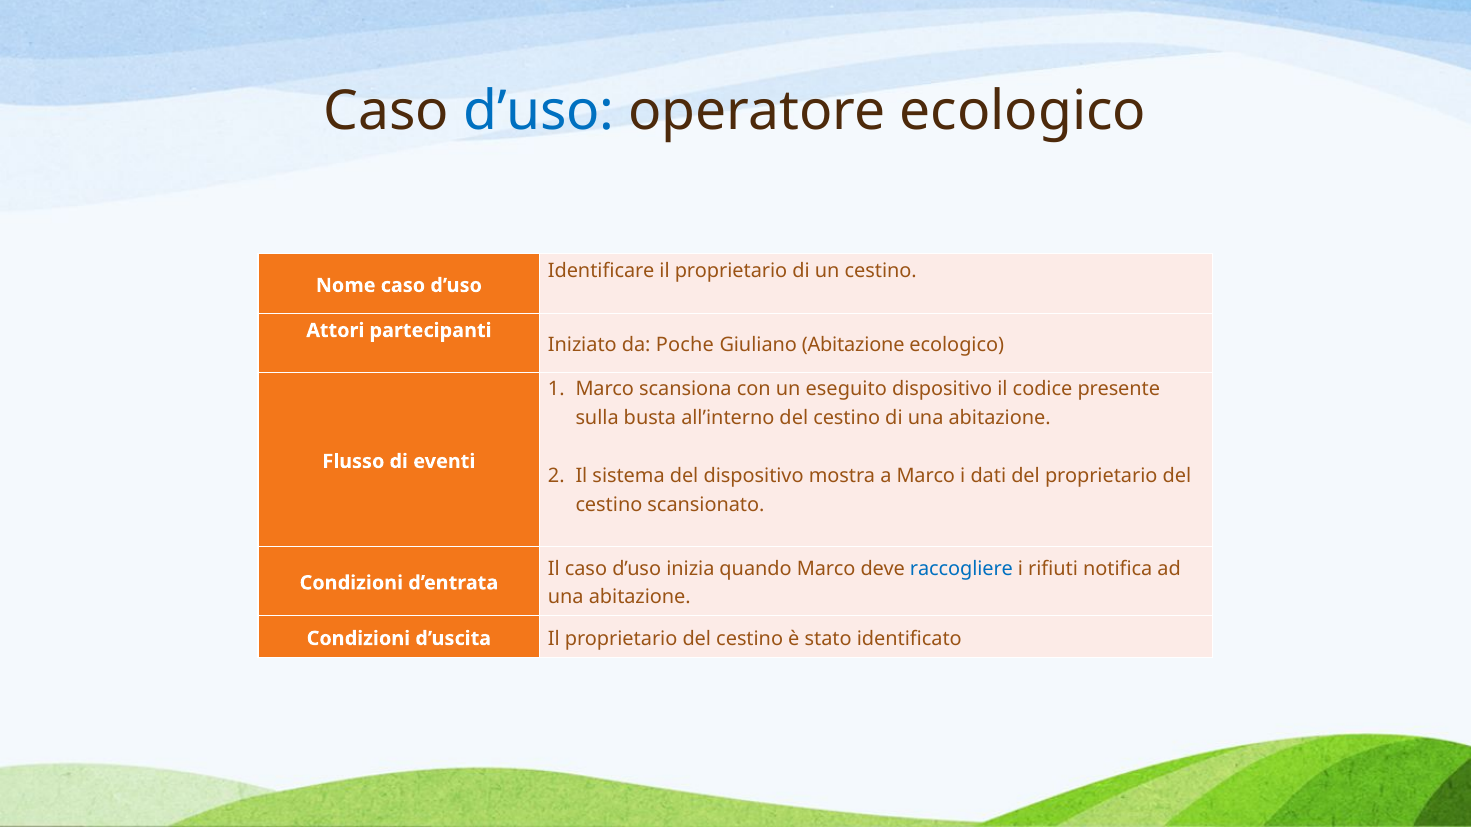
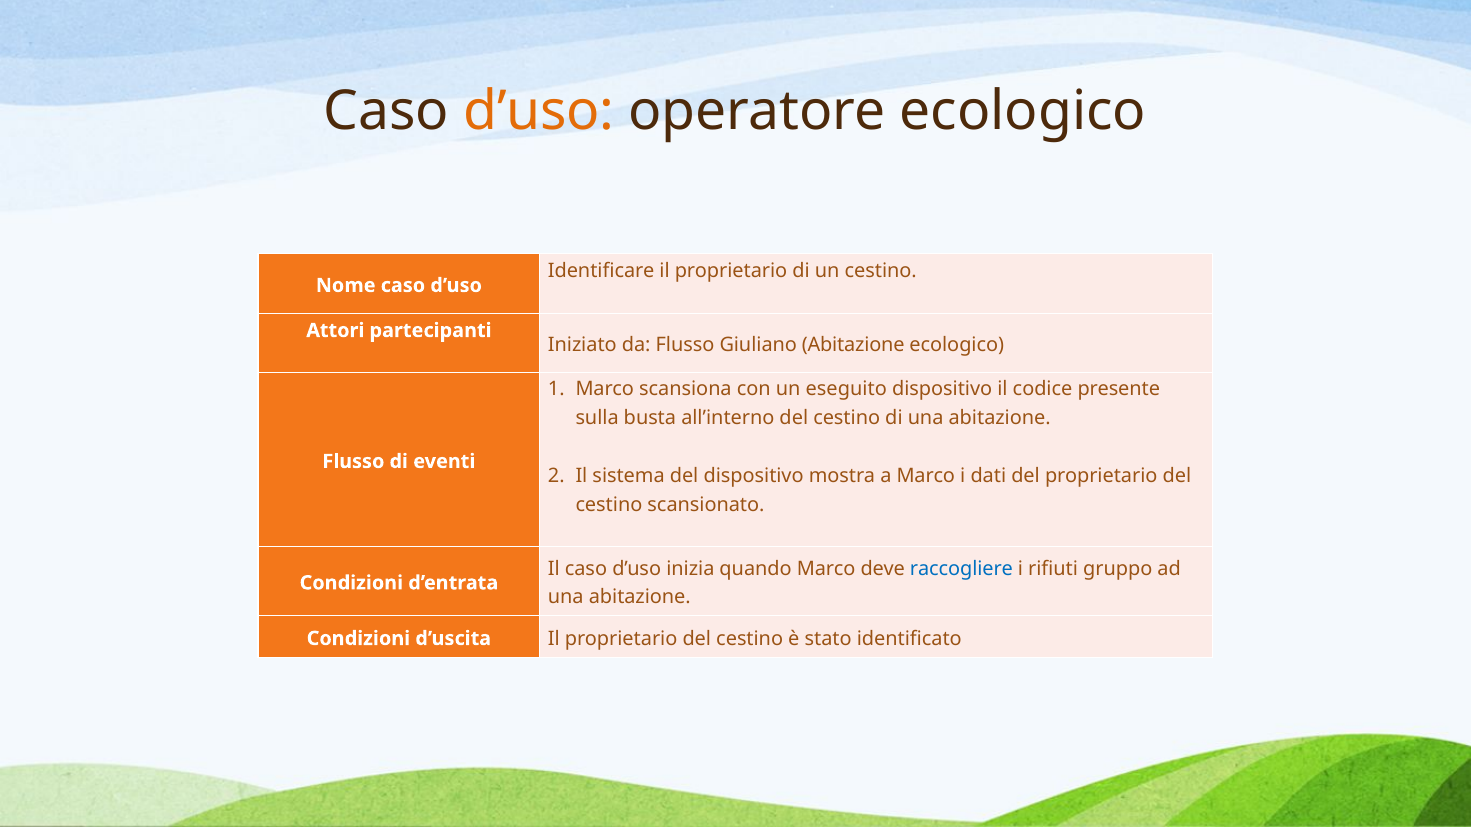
d’uso at (539, 111) colour: blue -> orange
da Poche: Poche -> Flusso
notifica: notifica -> gruppo
